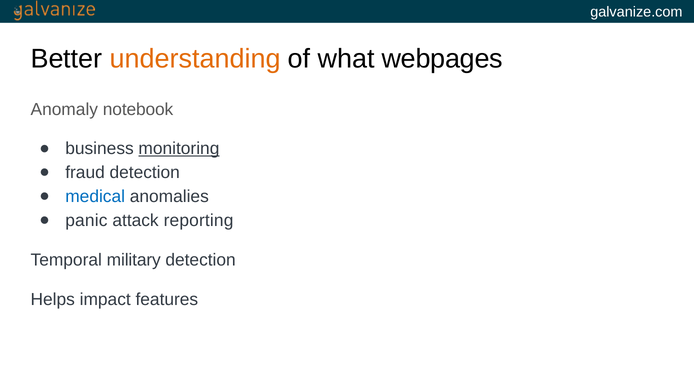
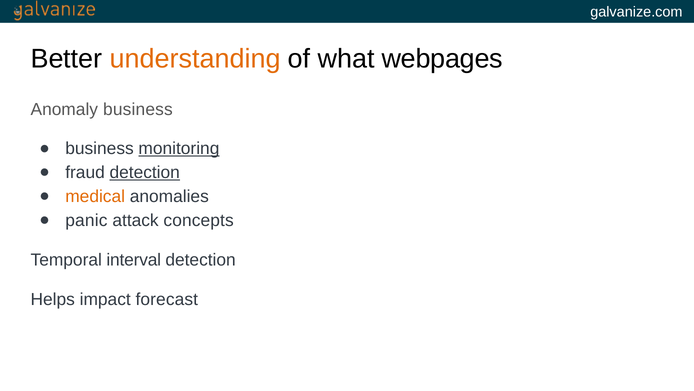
Anomaly notebook: notebook -> business
detection at (145, 172) underline: none -> present
medical colour: blue -> orange
reporting: reporting -> concepts
military: military -> interval
features: features -> forecast
